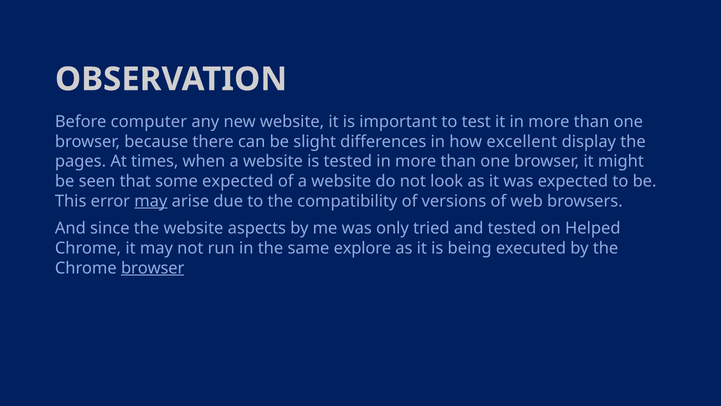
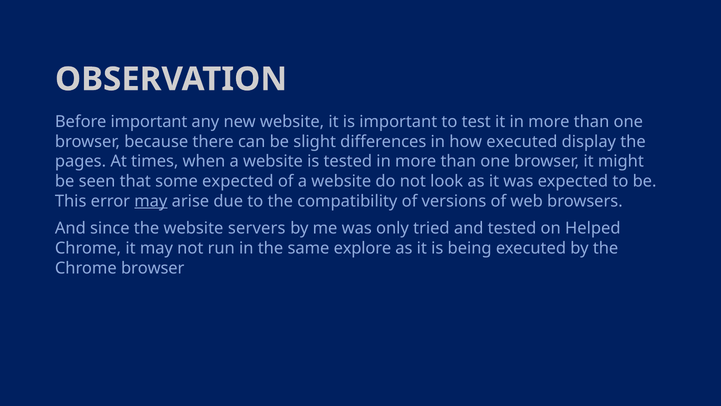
Before computer: computer -> important
how excellent: excellent -> executed
aspects: aspects -> servers
browser at (153, 268) underline: present -> none
